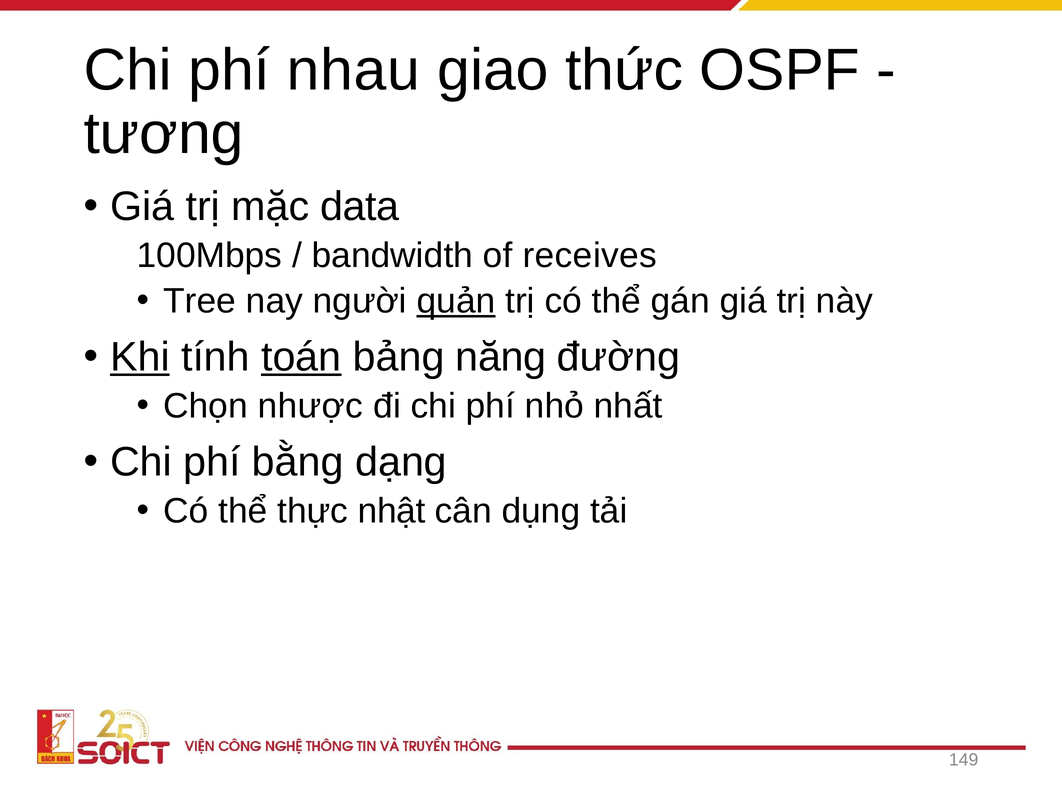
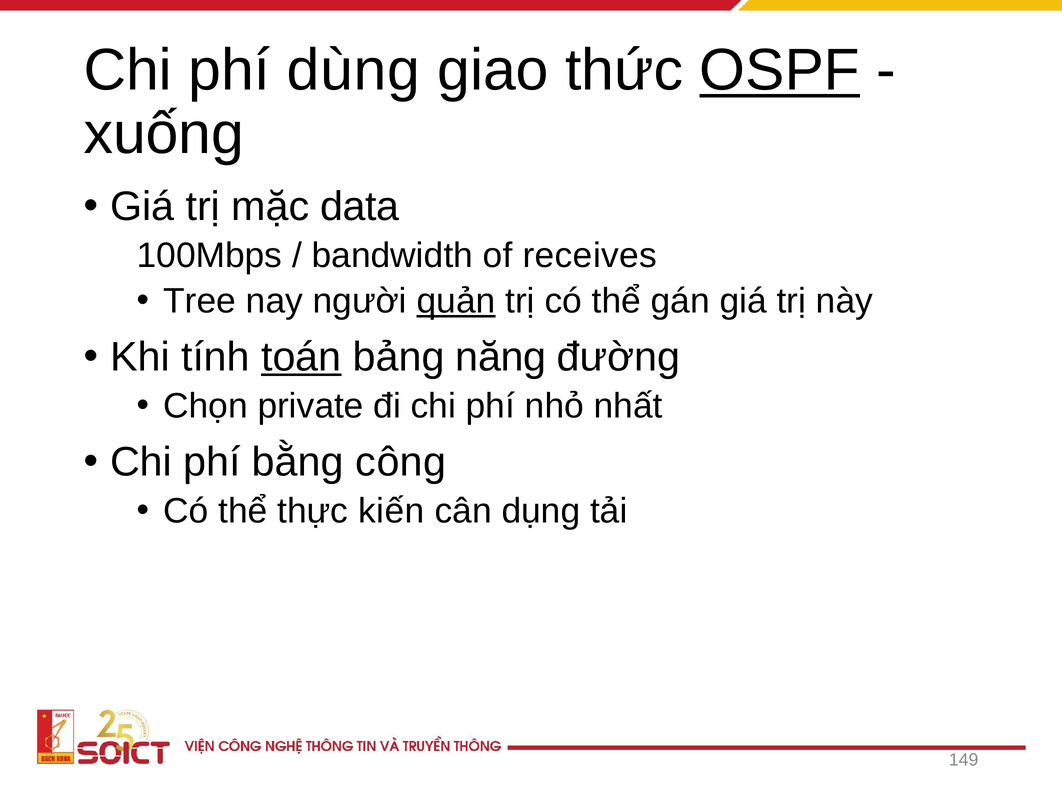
nhau: nhau -> dùng
OSPF underline: none -> present
tương: tương -> xuống
Khi underline: present -> none
nhược: nhược -> private
dạng: dạng -> công
nhật: nhật -> kiến
